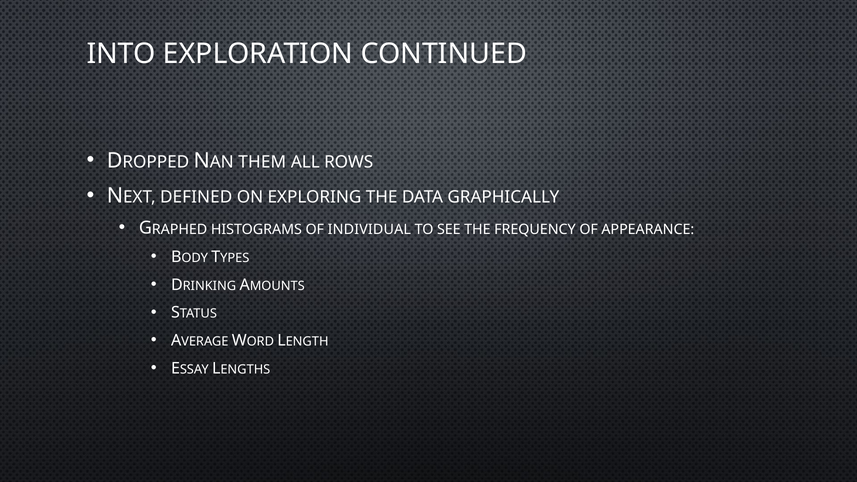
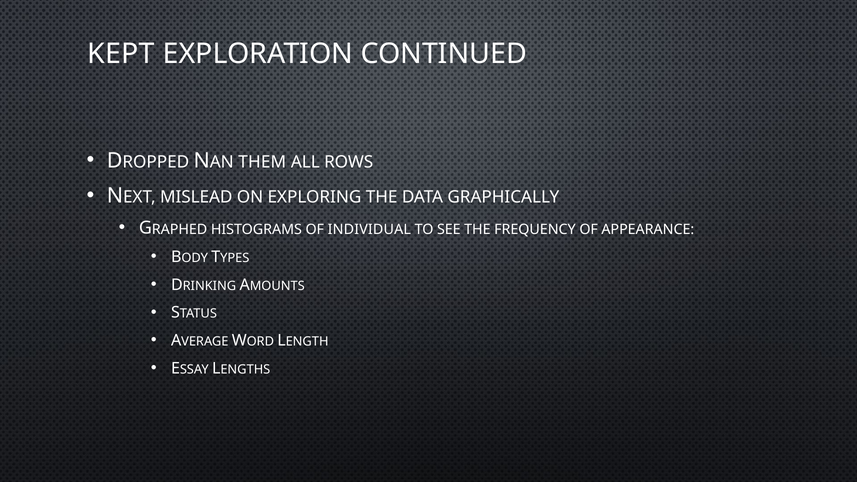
INTO: INTO -> KEPT
DEFINED: DEFINED -> MISLEAD
